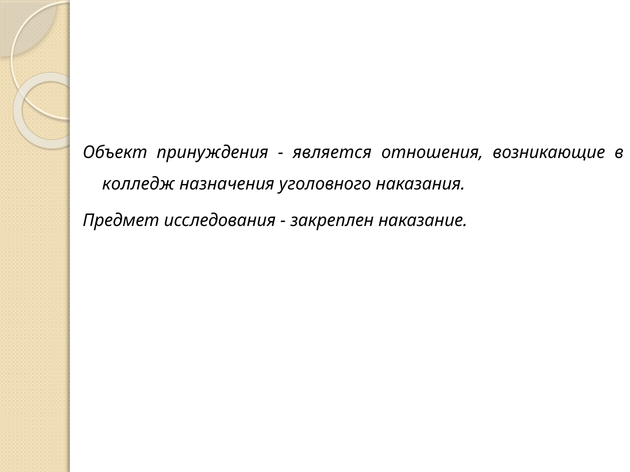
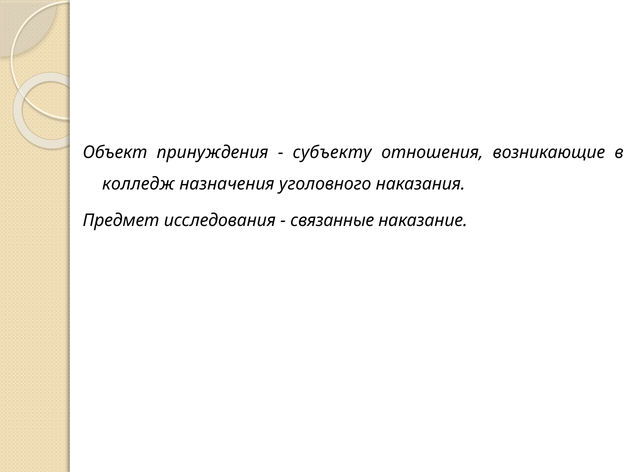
является: является -> субъекту
закреплен: закреплен -> связанные
